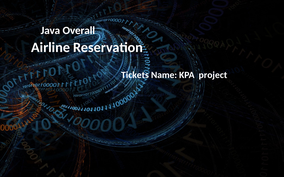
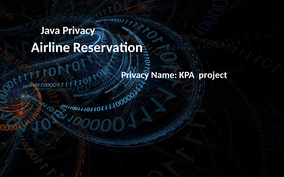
Java Overall: Overall -> Privacy
Tickets at (135, 75): Tickets -> Privacy
